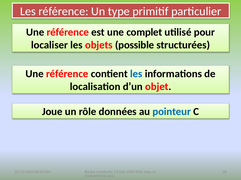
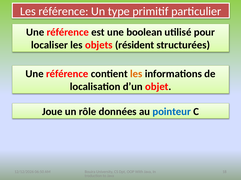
complet: complet -> boolean
possible: possible -> résident
les at (136, 74) colour: blue -> orange
